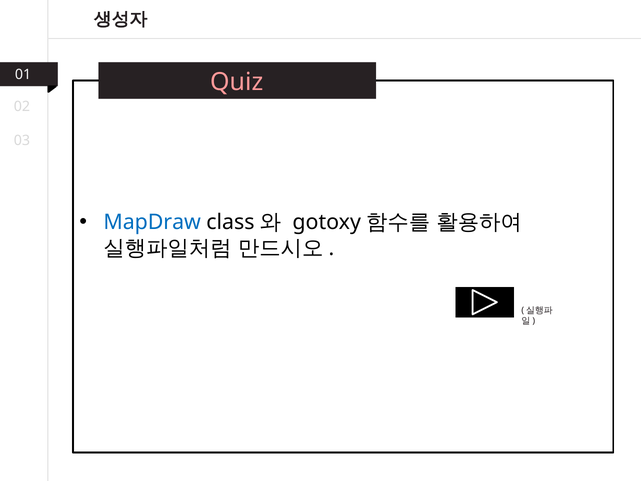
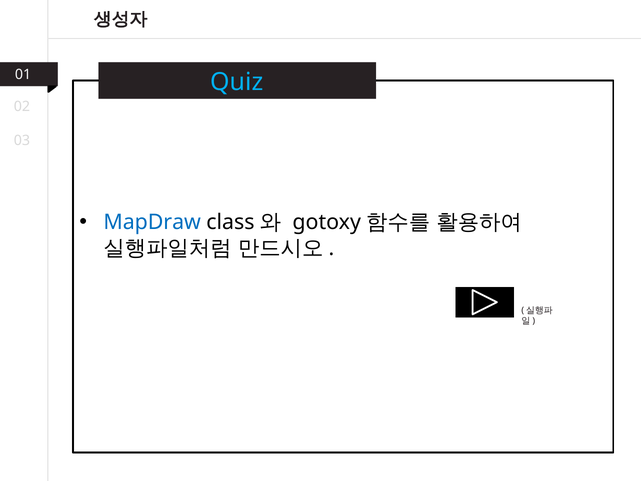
Quiz colour: pink -> light blue
